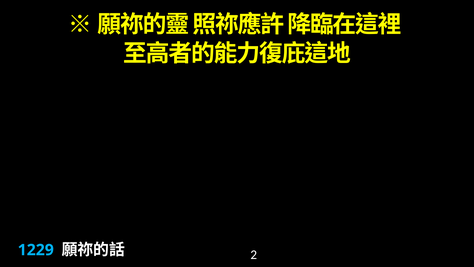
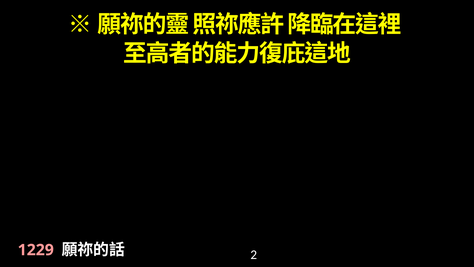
1229 colour: light blue -> pink
